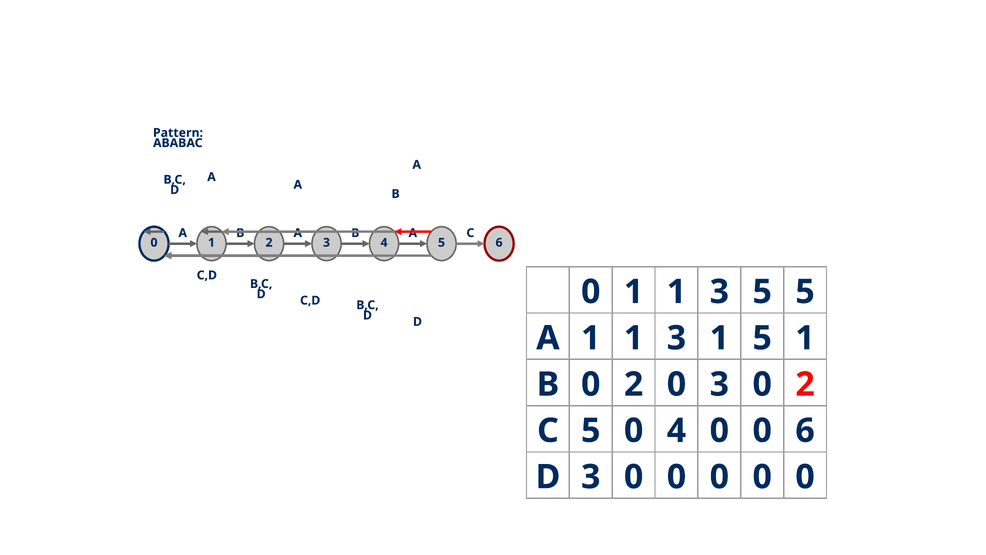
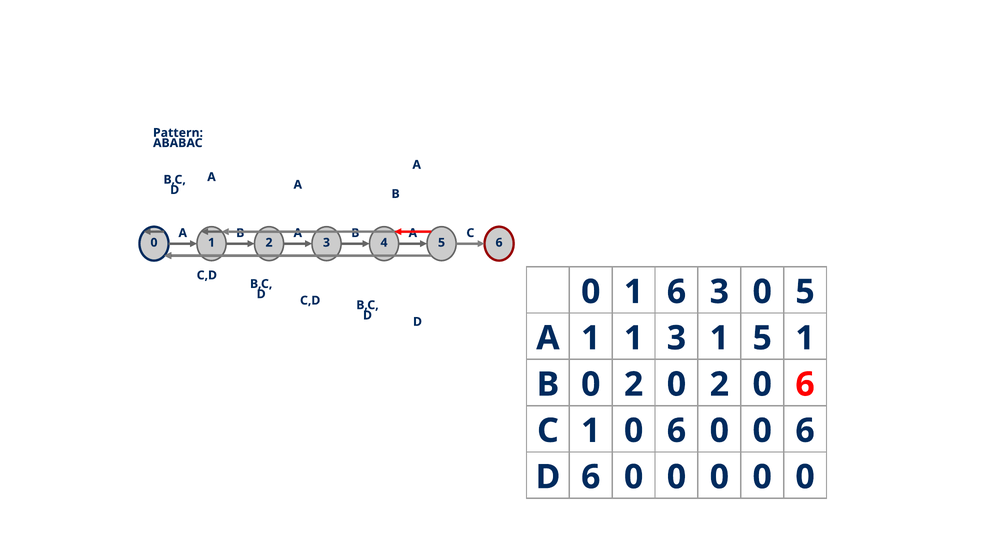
0 1 1: 1 -> 6
3 5: 5 -> 0
2 0 3: 3 -> 2
2 at (805, 384): 2 -> 6
C 5: 5 -> 1
4 at (676, 430): 4 -> 6
D 3: 3 -> 6
